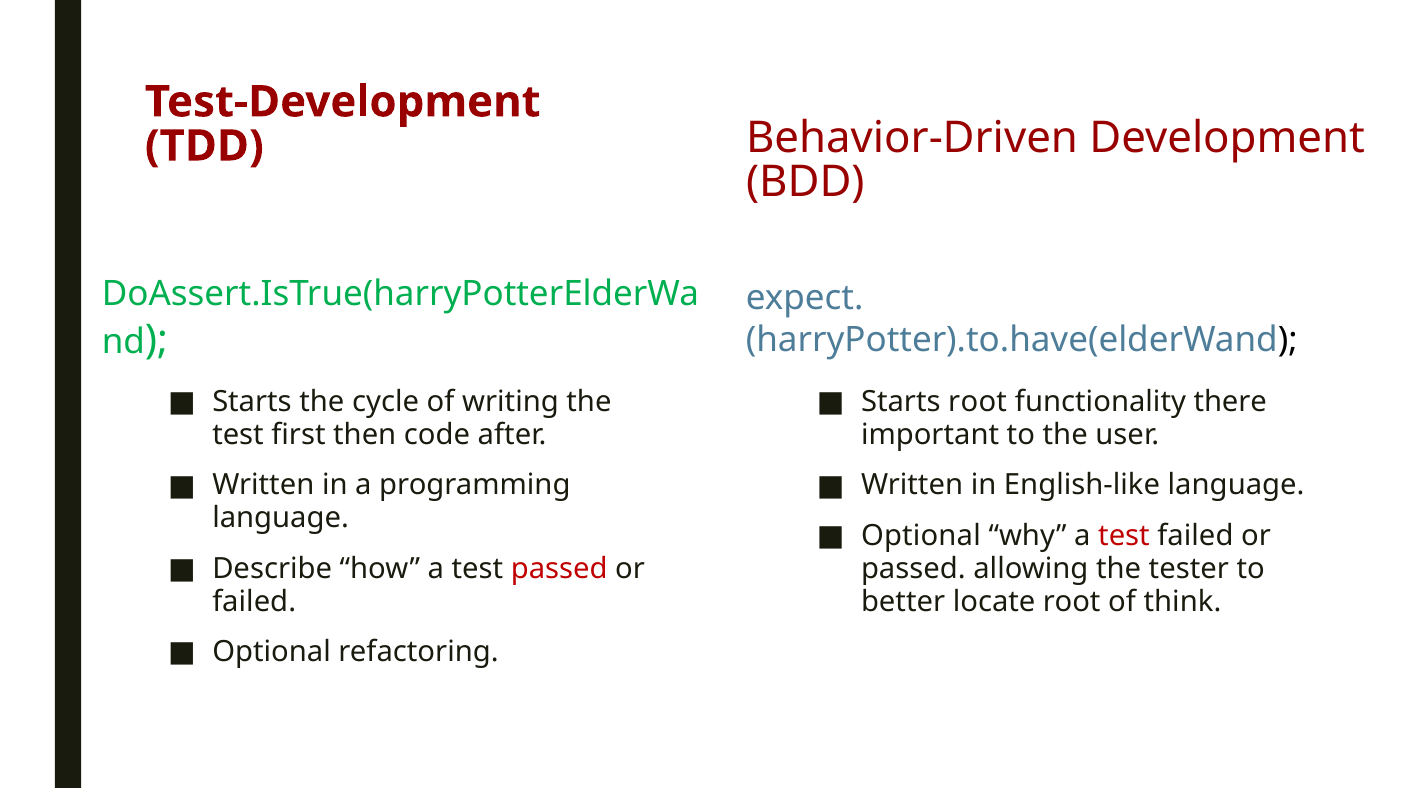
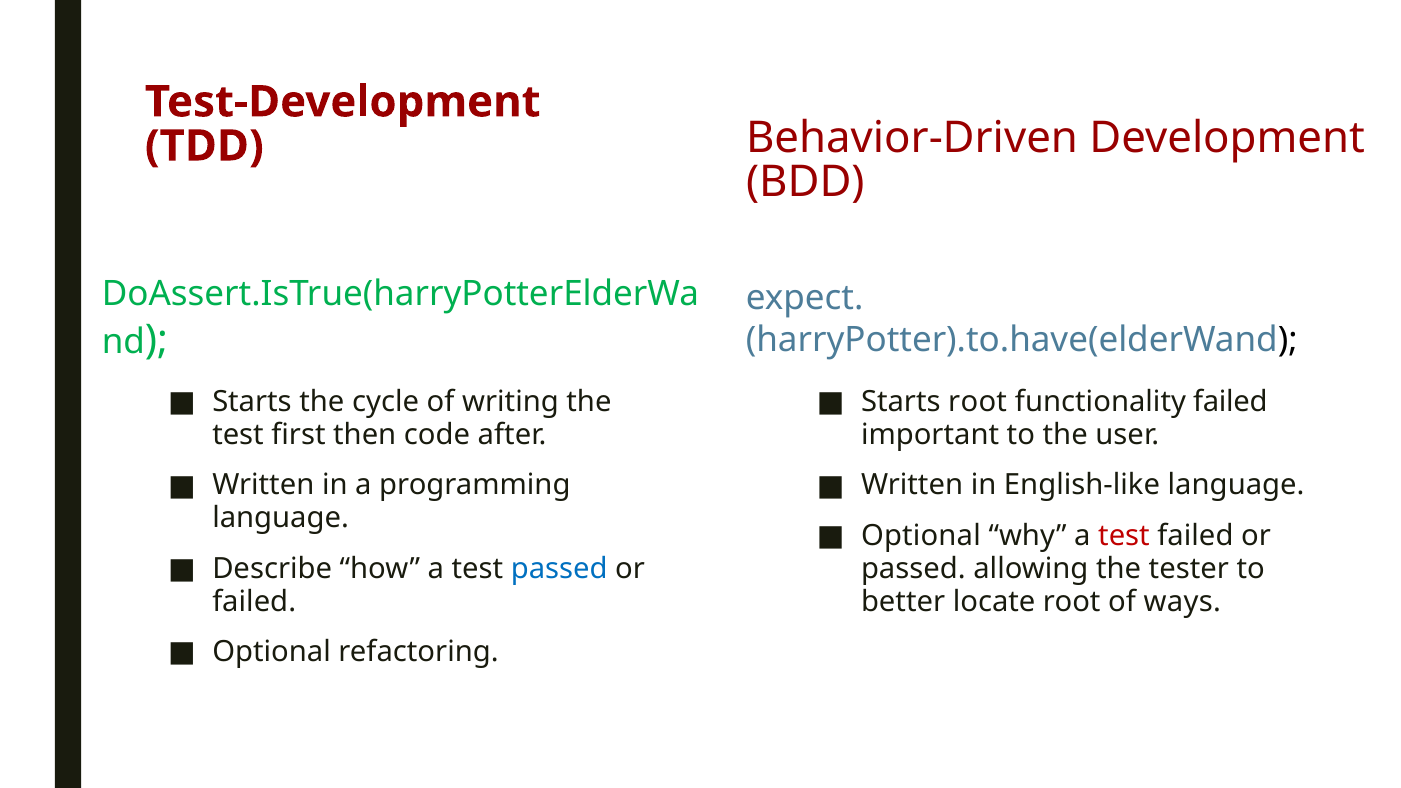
functionality there: there -> failed
passed at (559, 569) colour: red -> blue
think: think -> ways
